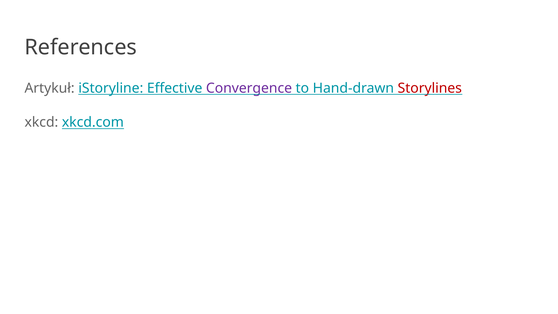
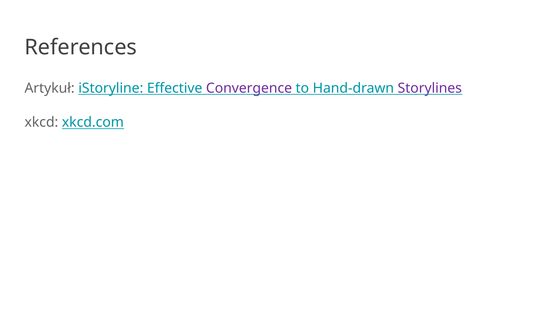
Storylines colour: red -> purple
